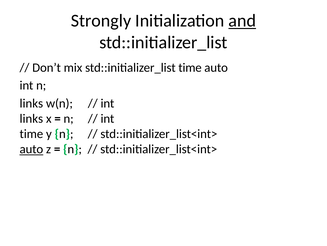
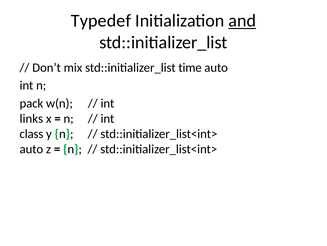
Strongly: Strongly -> Typedef
links at (31, 103): links -> pack
time at (31, 134): time -> class
auto at (31, 149) underline: present -> none
